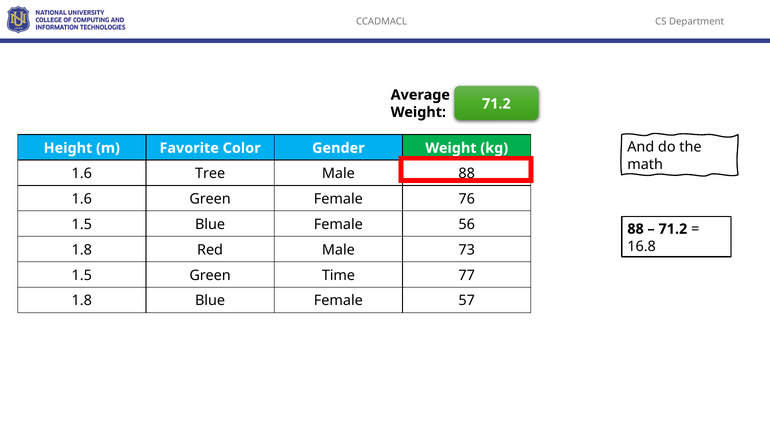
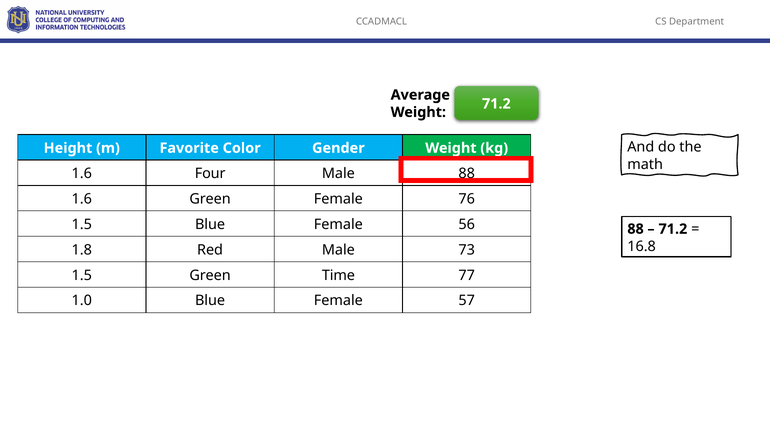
Tree: Tree -> Four
1.8 at (82, 301): 1.8 -> 1.0
